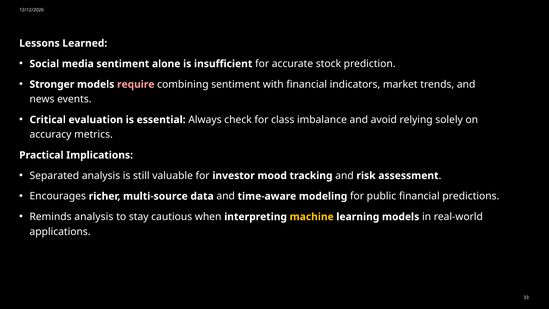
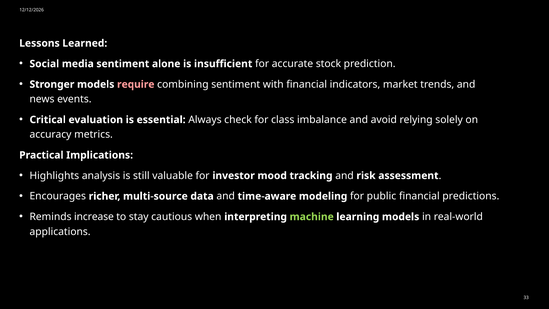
Separated: Separated -> Highlights
Reminds analysis: analysis -> increase
machine colour: yellow -> light green
